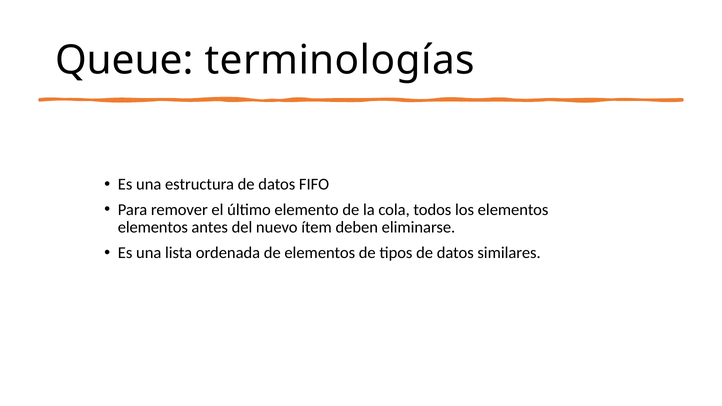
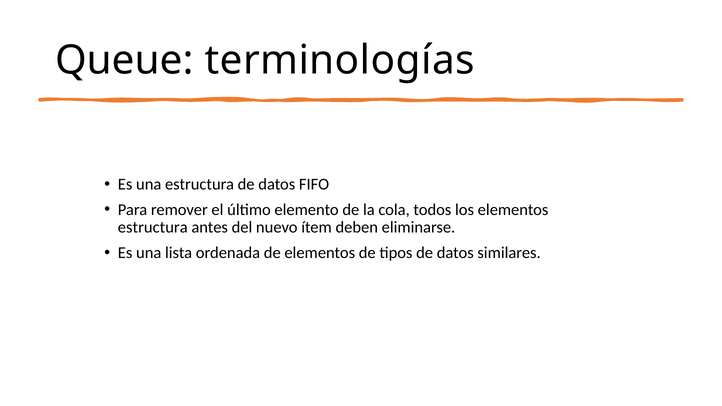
elementos at (153, 228): elementos -> estructura
